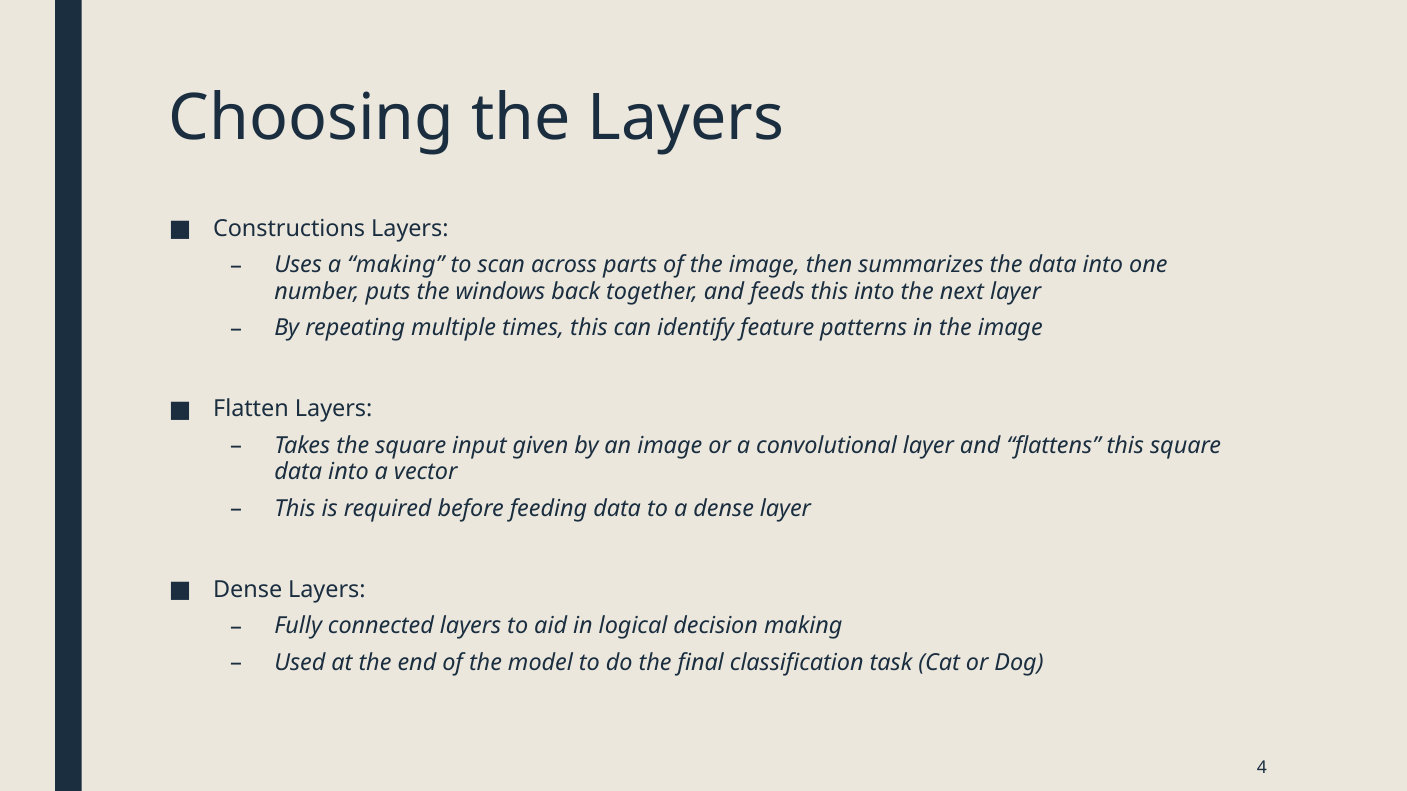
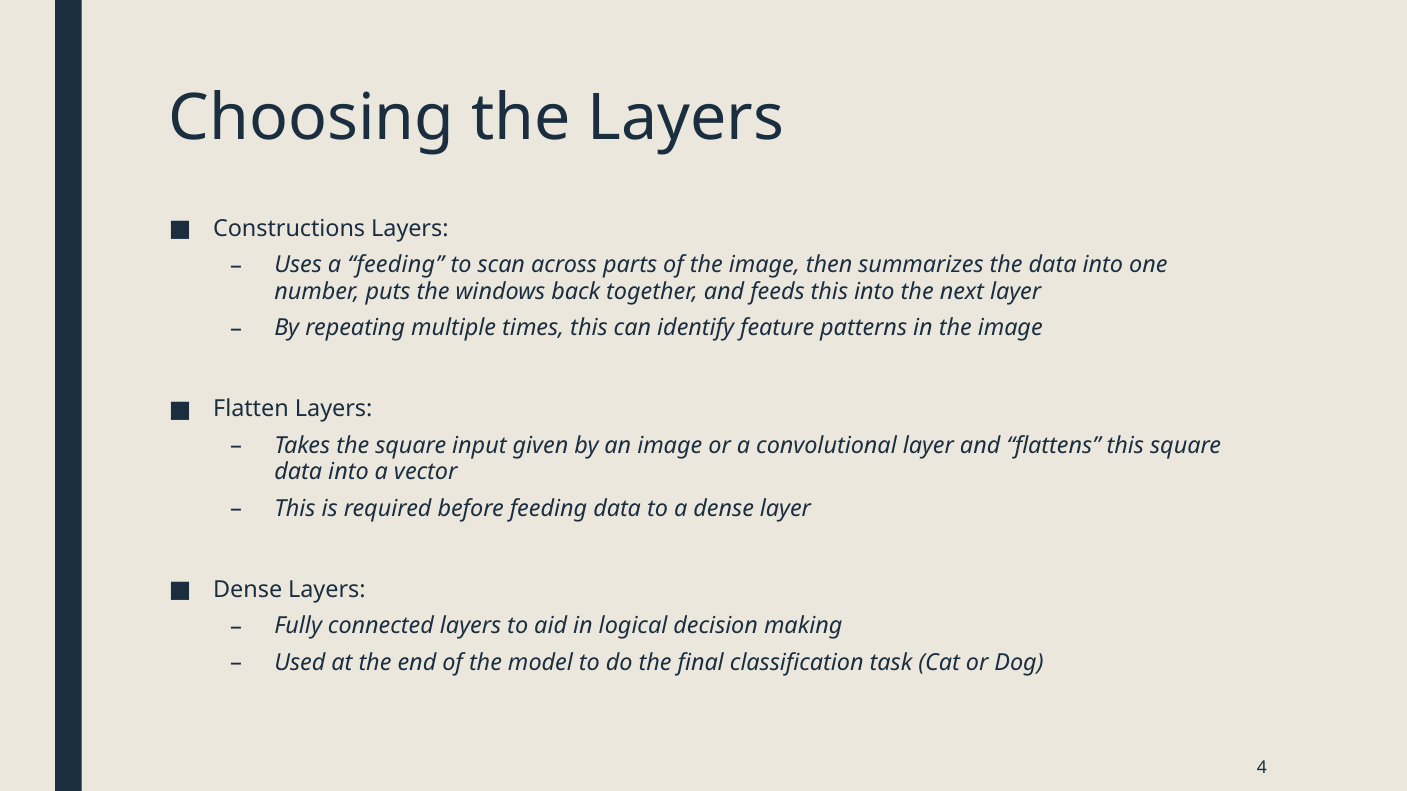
a making: making -> feeding
